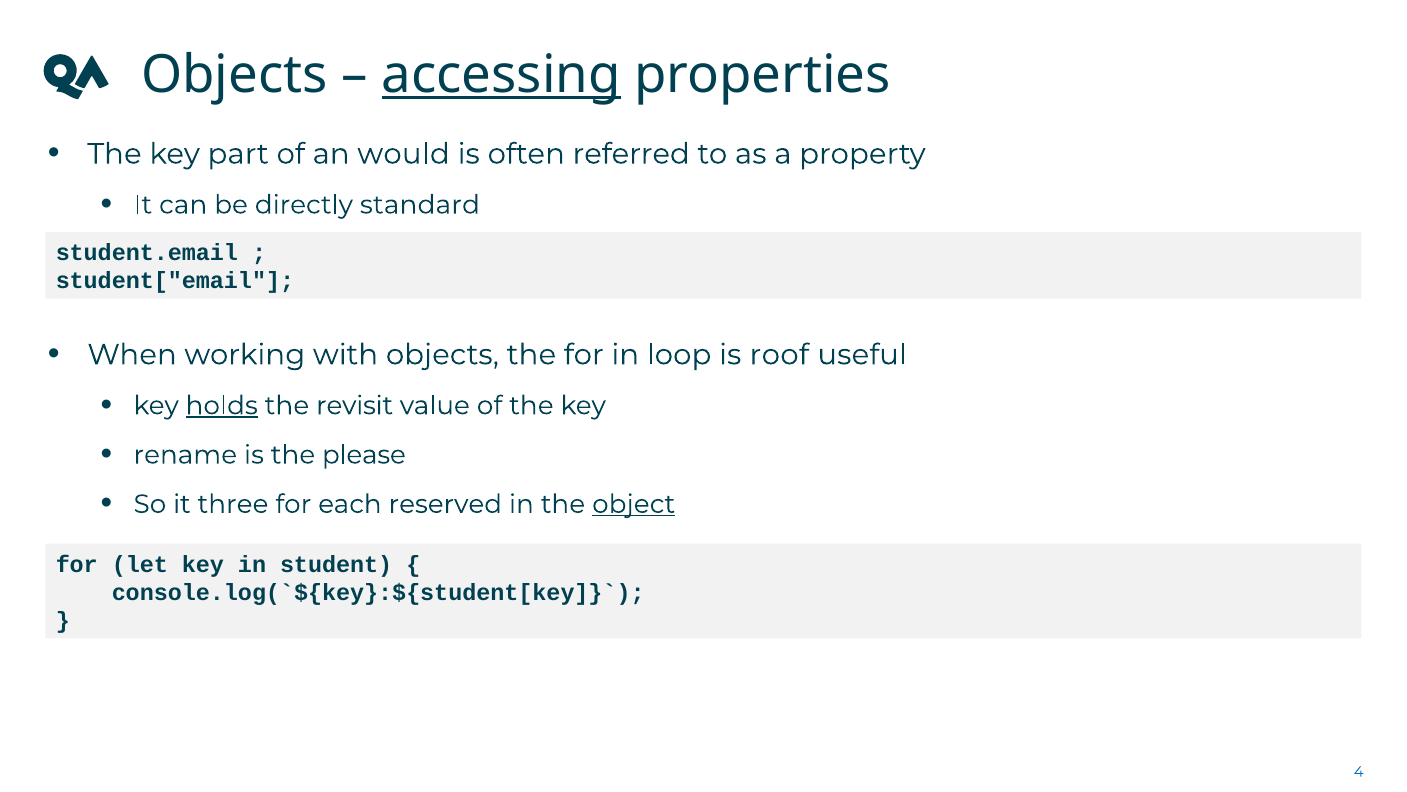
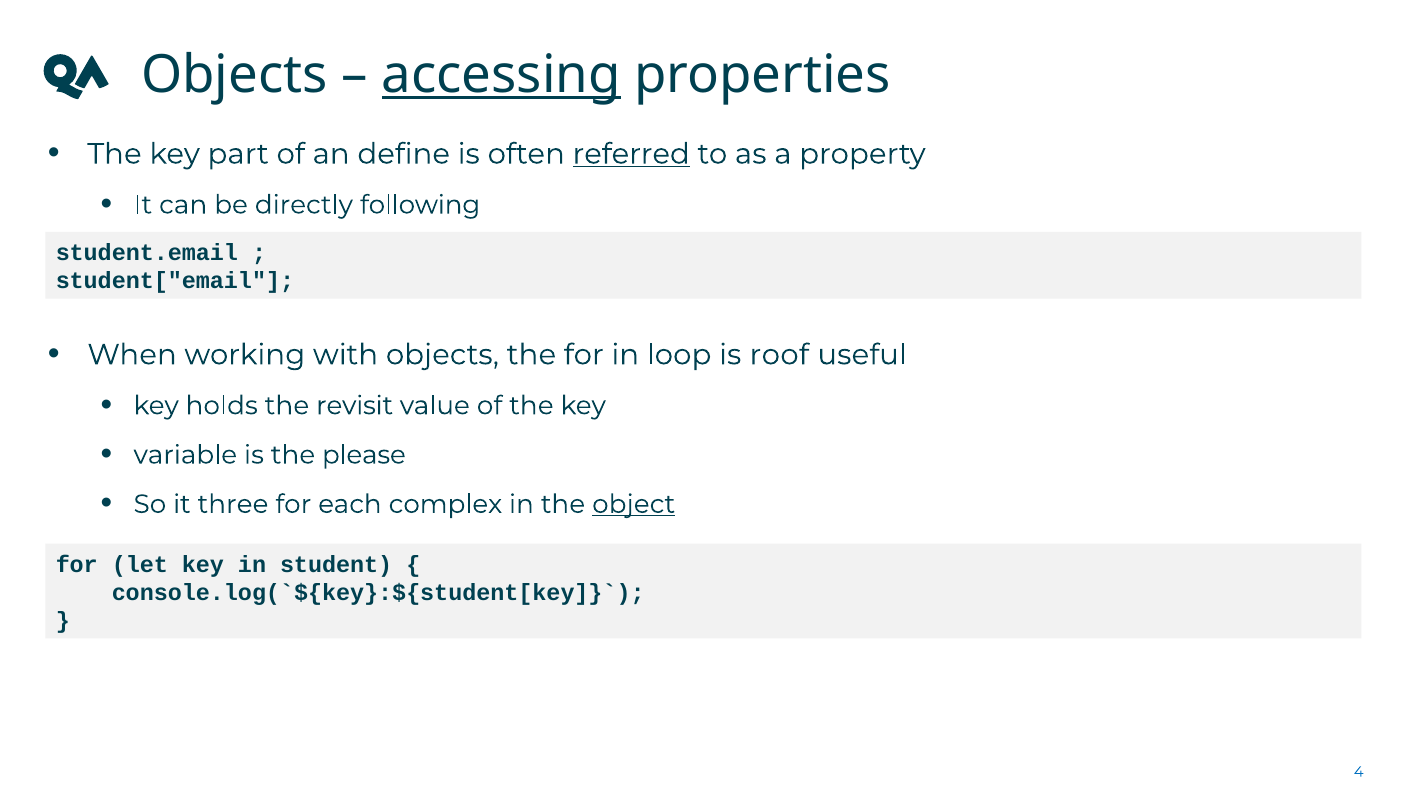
would: would -> define
referred underline: none -> present
standard: standard -> following
holds underline: present -> none
rename: rename -> variable
reserved: reserved -> complex
